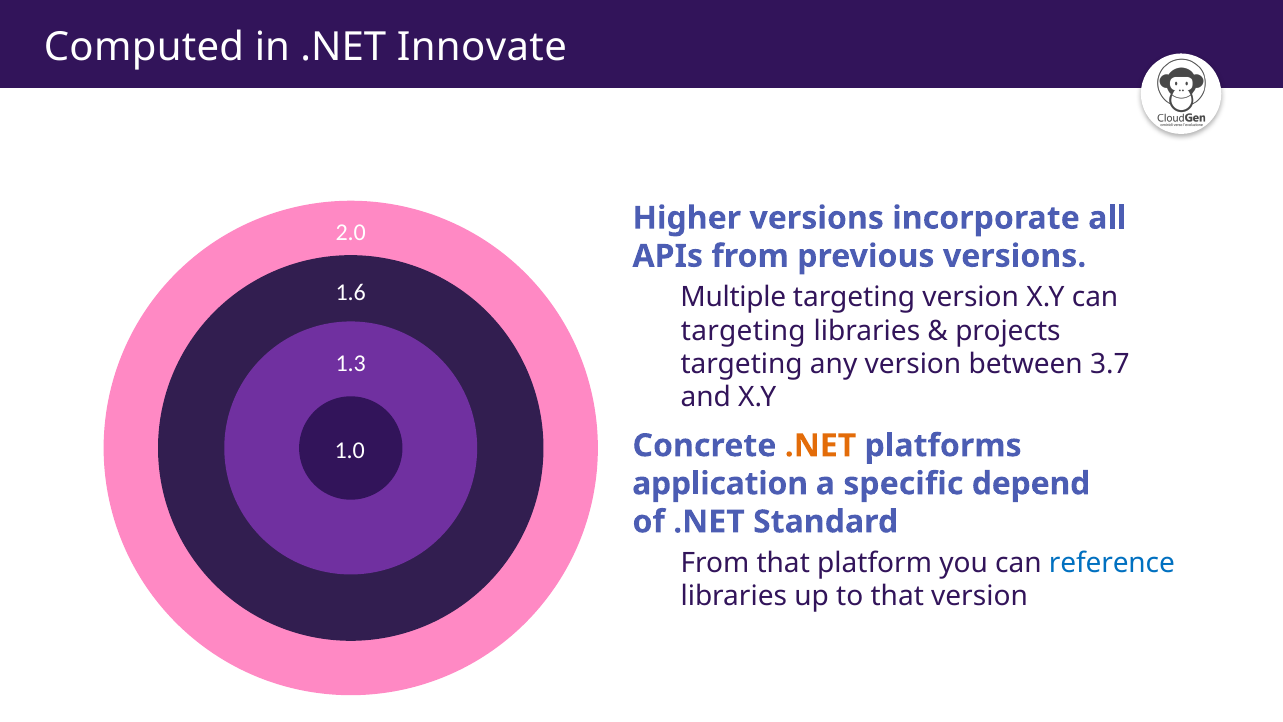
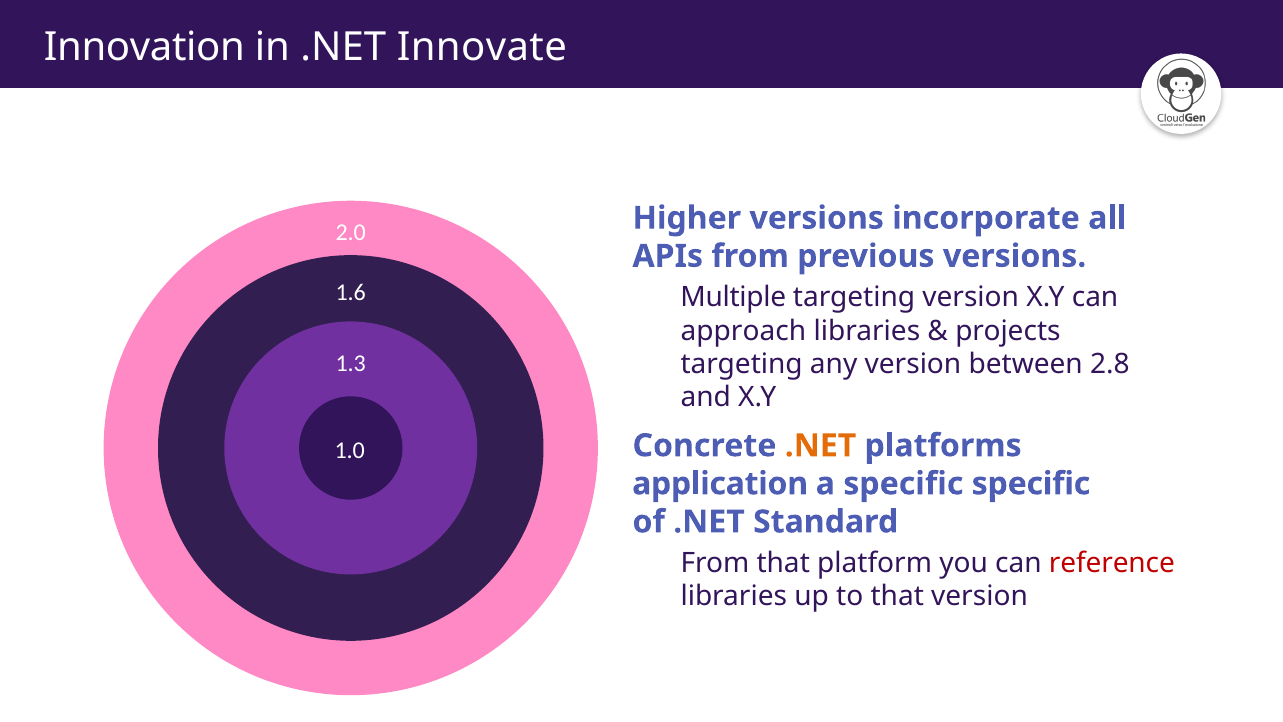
Computed: Computed -> Innovation
targeting at (743, 331): targeting -> approach
3.7: 3.7 -> 2.8
specific depend: depend -> specific
reference colour: blue -> red
